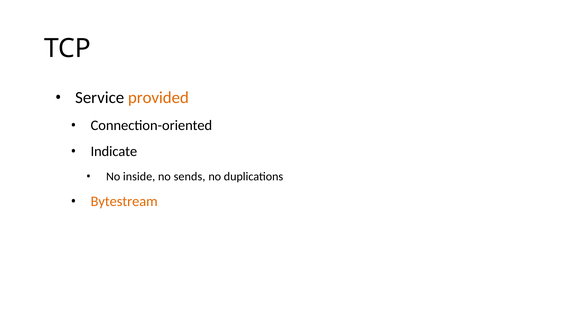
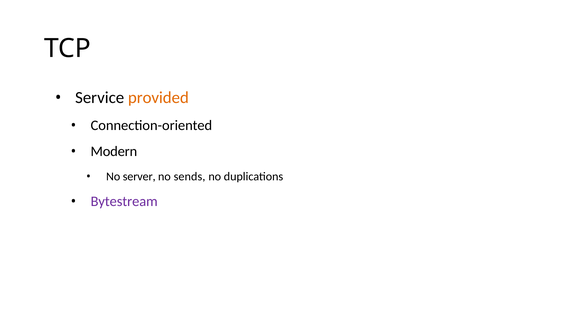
Indicate: Indicate -> Modern
inside: inside -> server
Bytestream colour: orange -> purple
